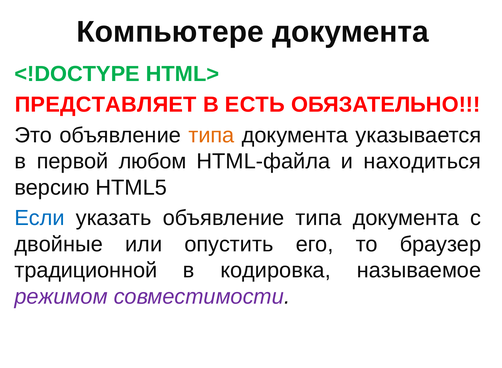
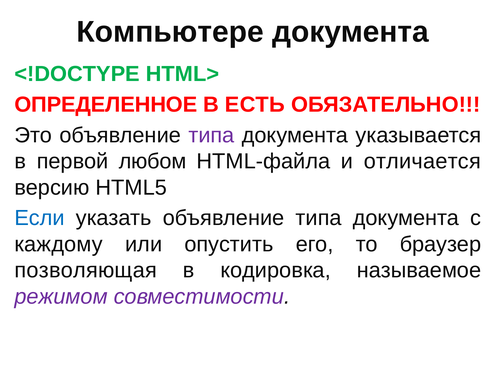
ПРЕДСТАВЛЯЕТ: ПРЕДСТАВЛЯЕТ -> ОПРЕДЕЛЕННОЕ
типа at (211, 135) colour: orange -> purple
находиться: находиться -> отличается
двойные: двойные -> каждому
традиционной: традиционной -> позволяющая
